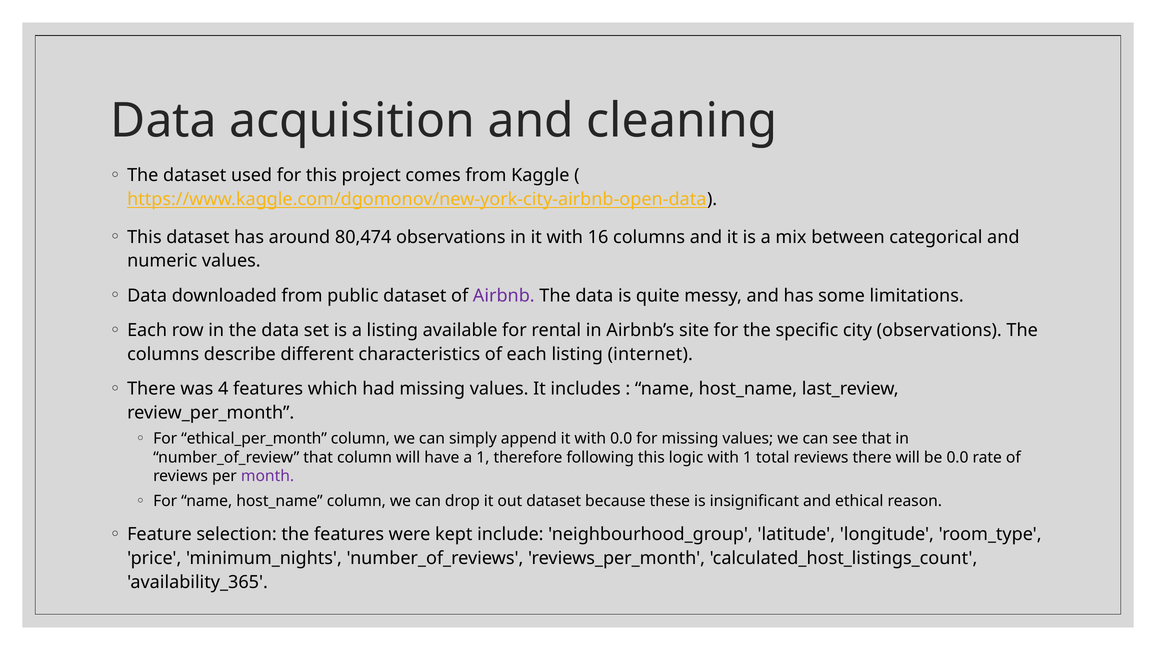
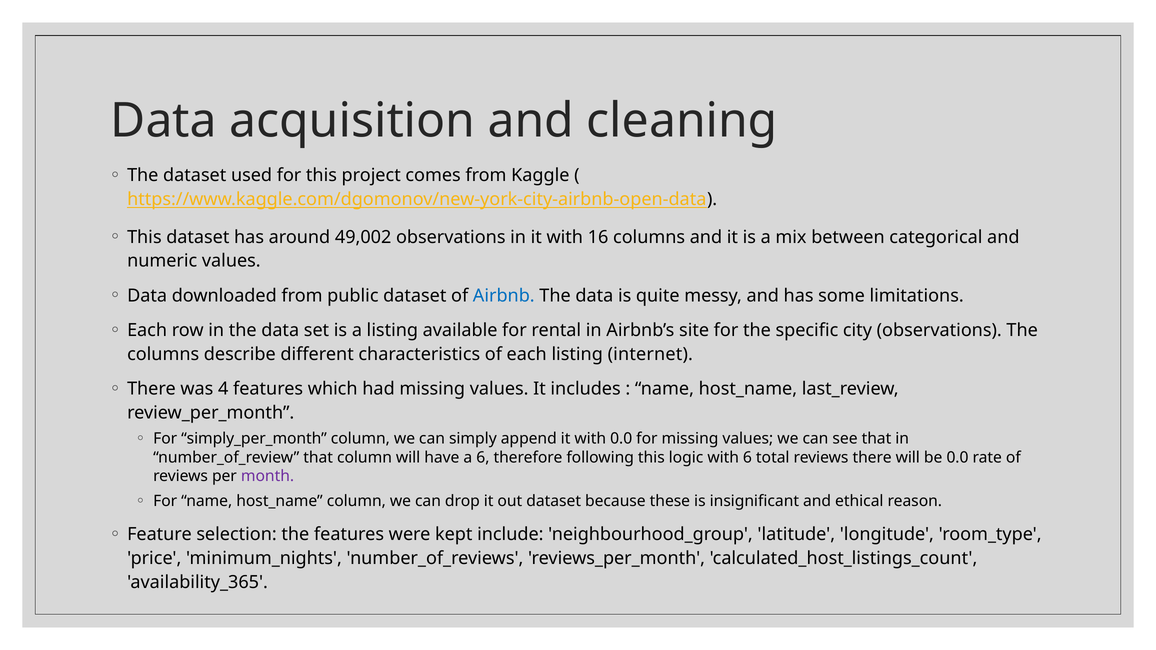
80,474: 80,474 -> 49,002
Airbnb colour: purple -> blue
ethical_per_month: ethical_per_month -> simply_per_month
a 1: 1 -> 6
with 1: 1 -> 6
